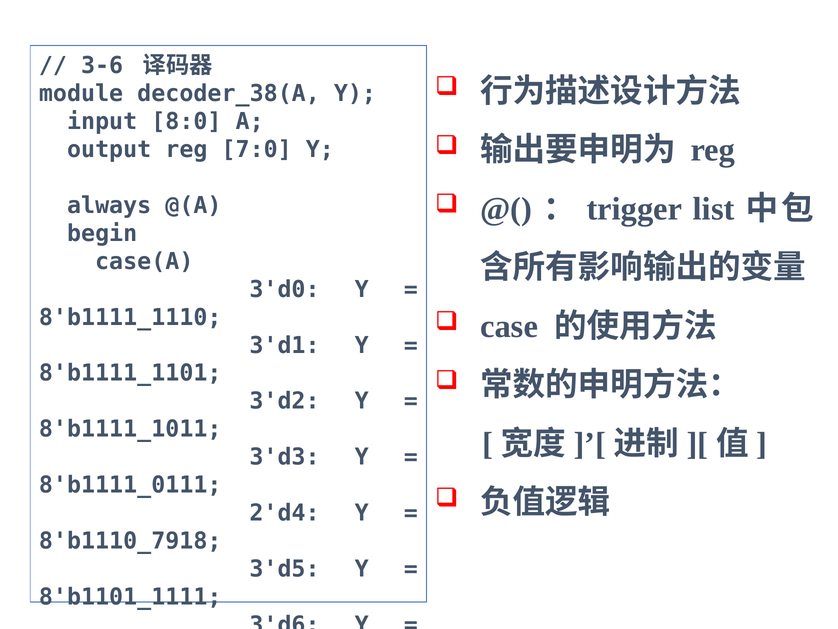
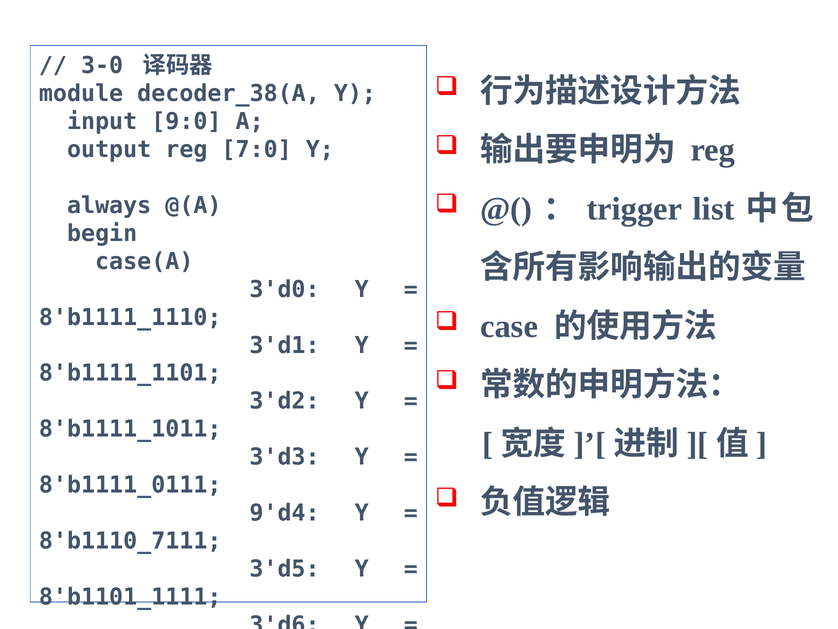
3-6: 3-6 -> 3-0
8:0: 8:0 -> 9:0
2'd4: 2'd4 -> 9'd4
8'b1110_7918: 8'b1110_7918 -> 8'b1110_7111
